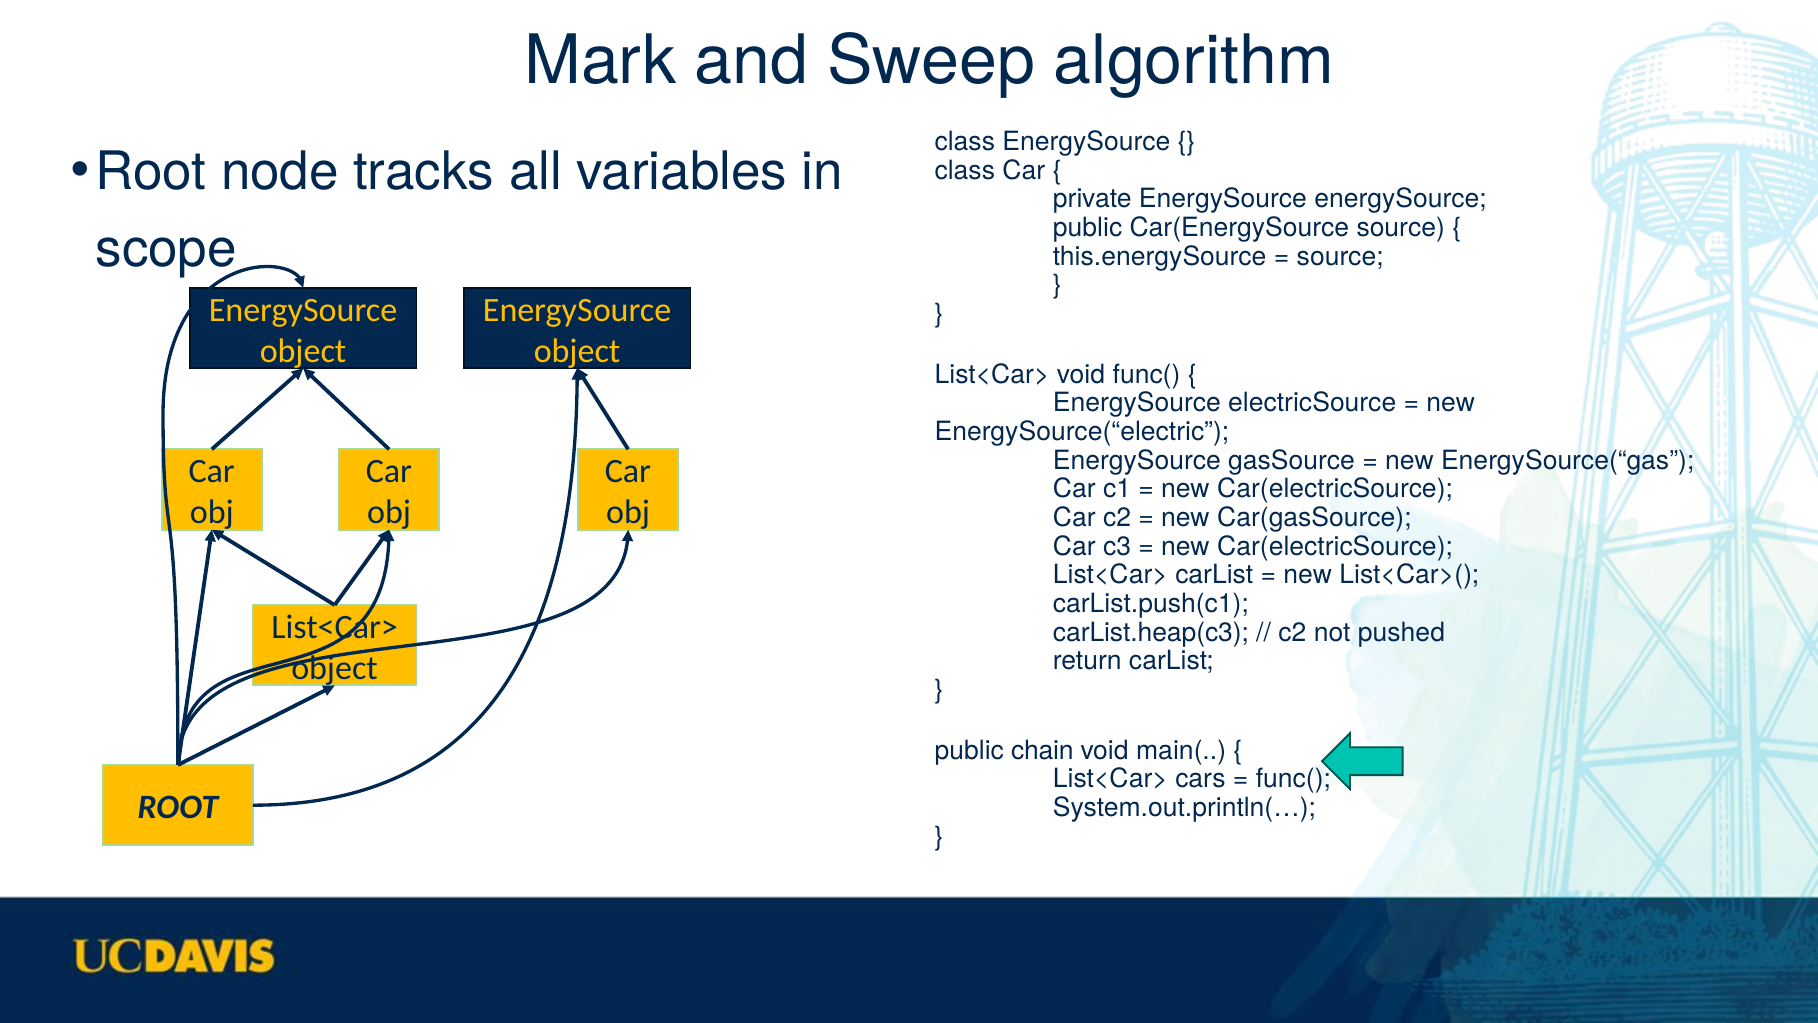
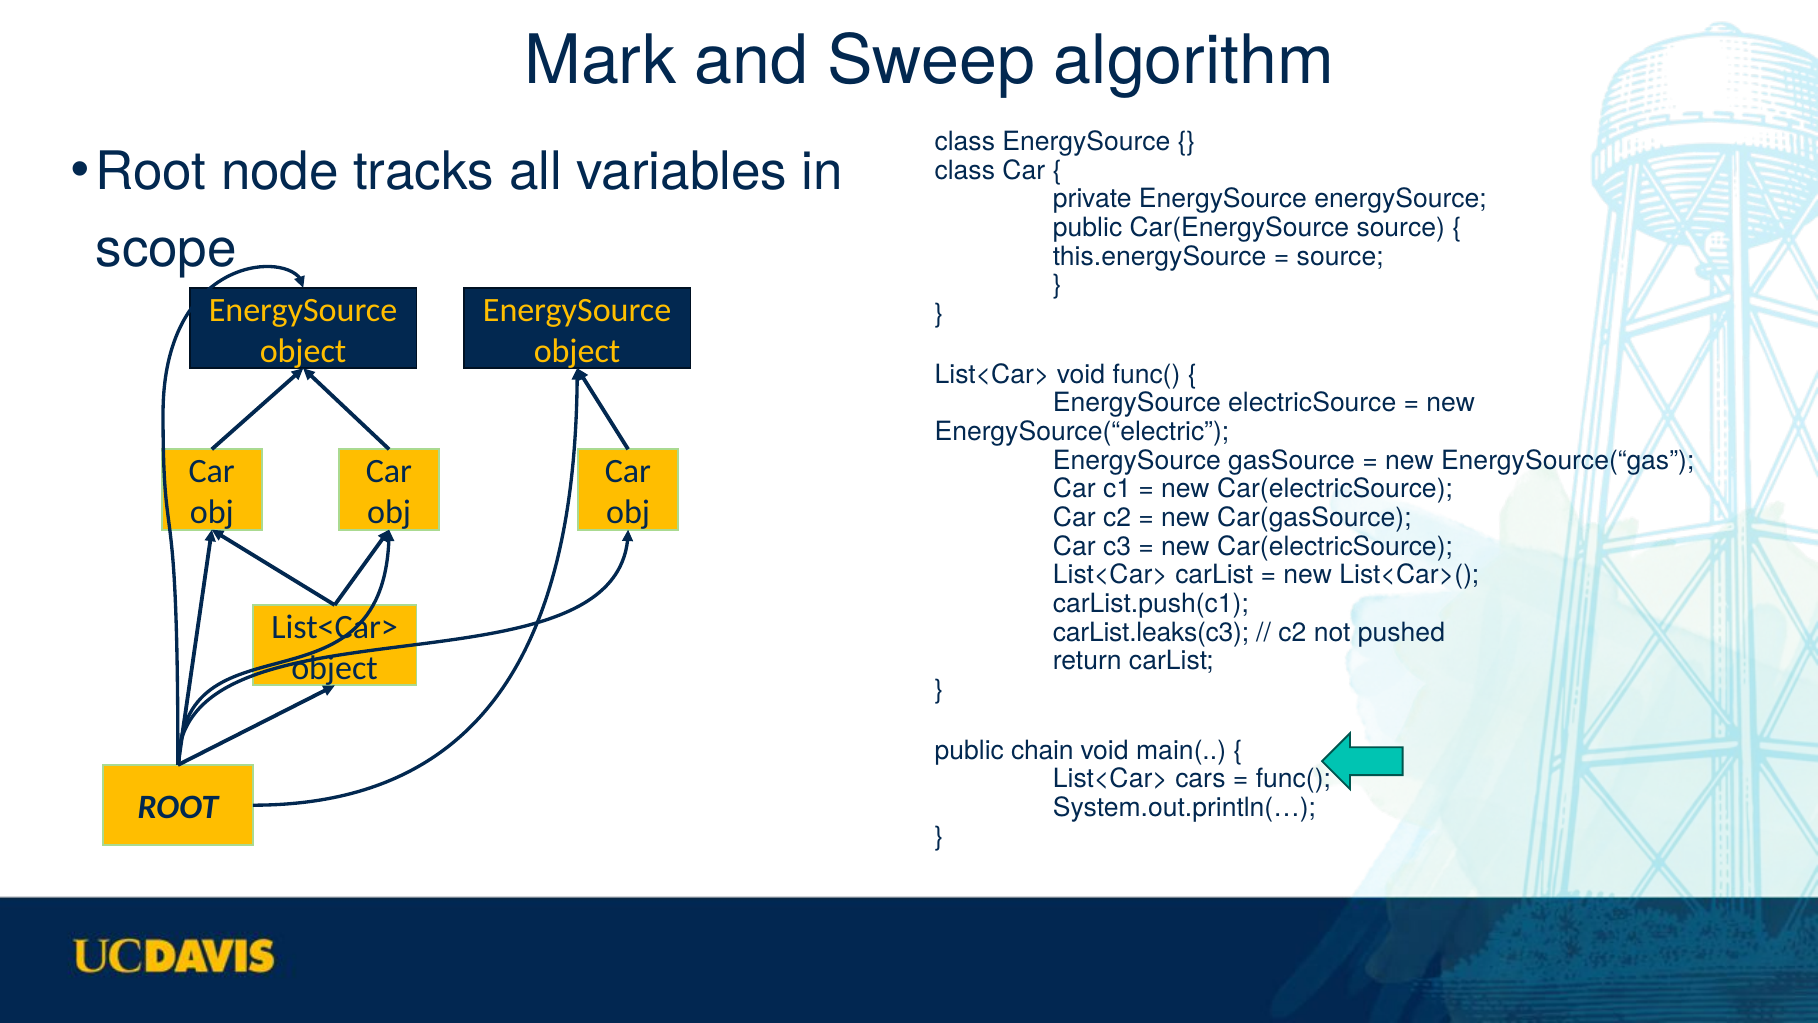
carList.heap(c3: carList.heap(c3 -> carList.leaks(c3
